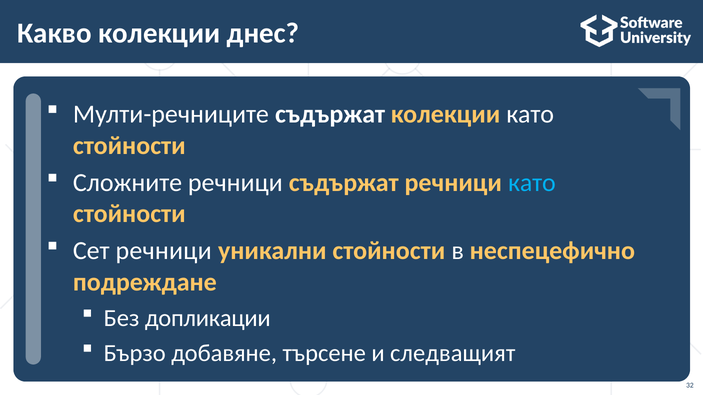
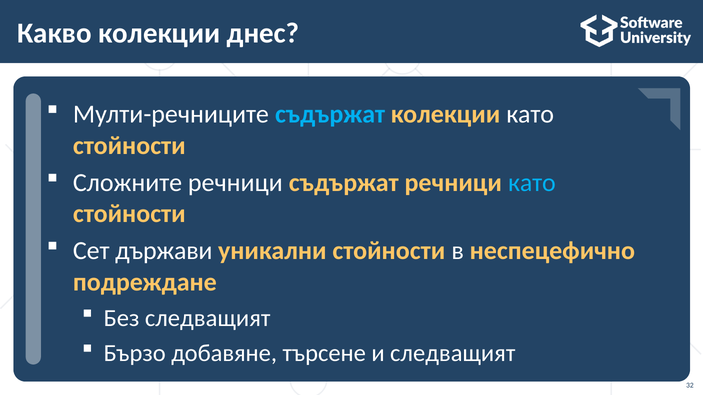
съдържат at (330, 115) colour: white -> light blue
Сет речници: речници -> държави
Без допликации: допликации -> следващият
